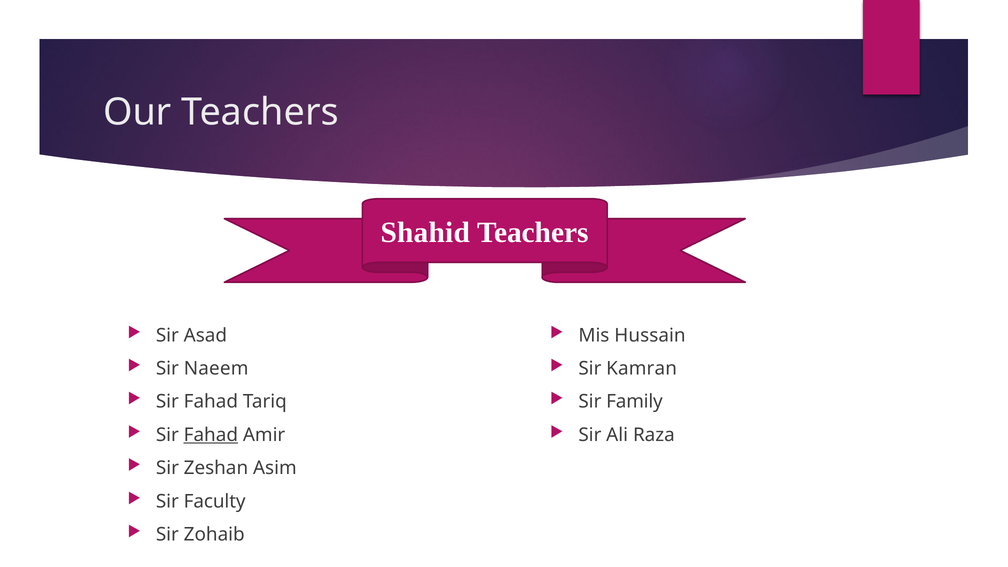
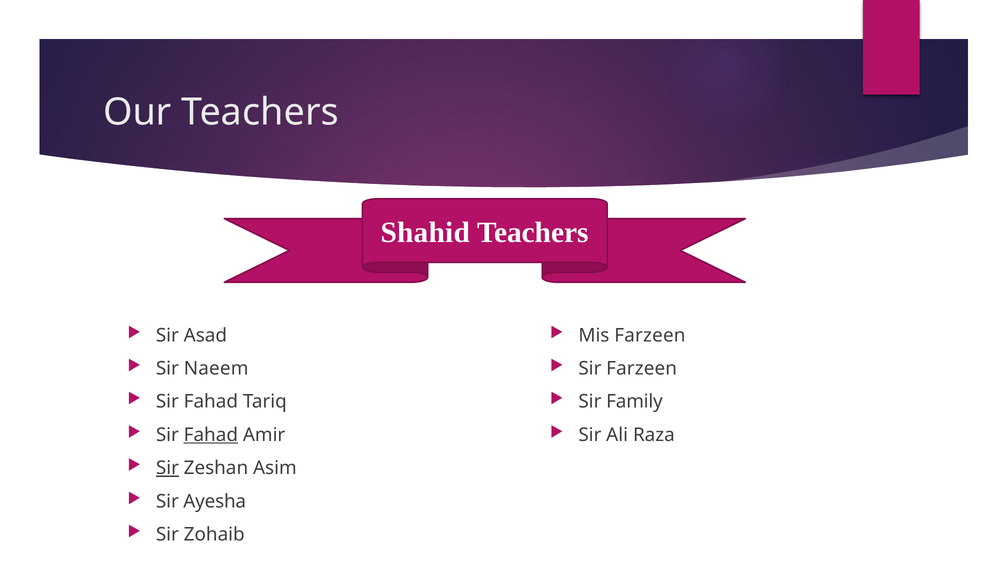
Mis Hussain: Hussain -> Farzeen
Sir Kamran: Kamran -> Farzeen
Sir at (167, 468) underline: none -> present
Faculty: Faculty -> Ayesha
